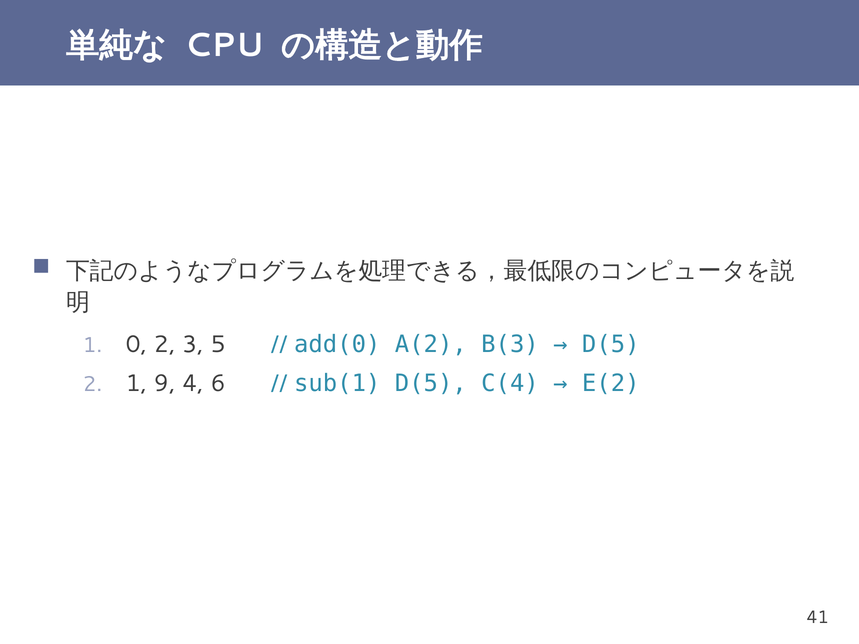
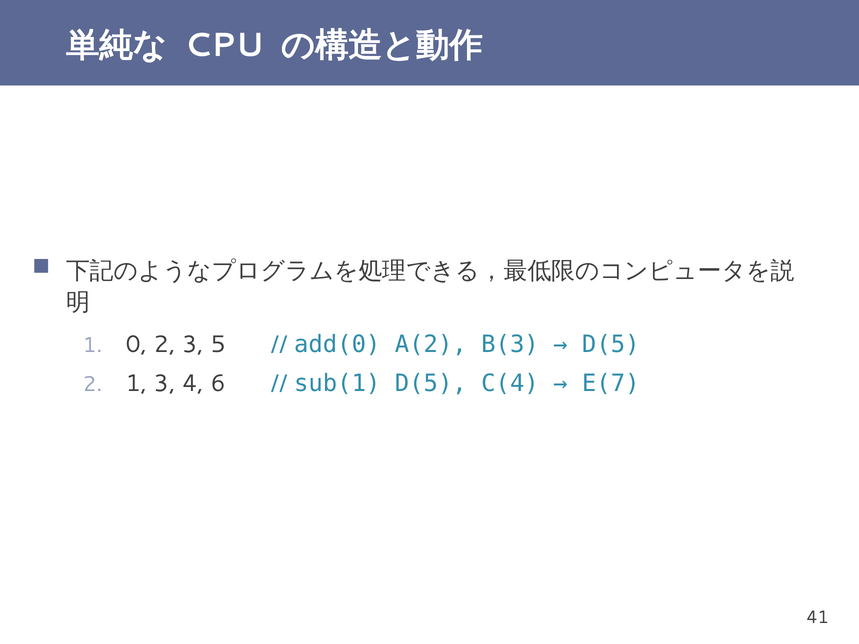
1 9: 9 -> 3
E(2: E(2 -> E(7
